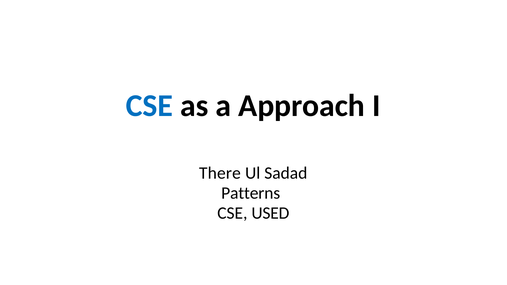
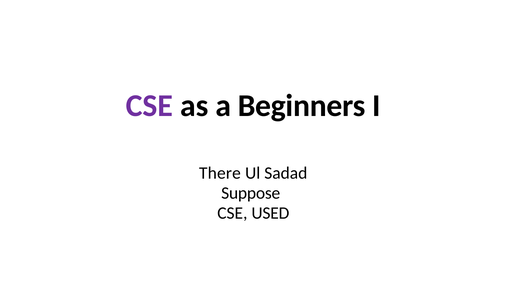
CSE at (149, 106) colour: blue -> purple
Approach: Approach -> Beginners
Patterns: Patterns -> Suppose
